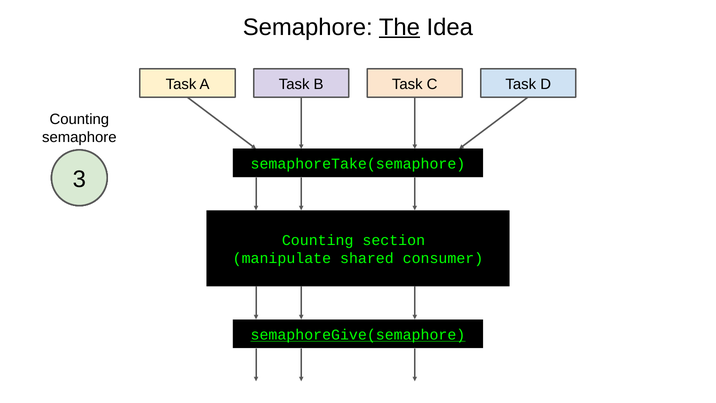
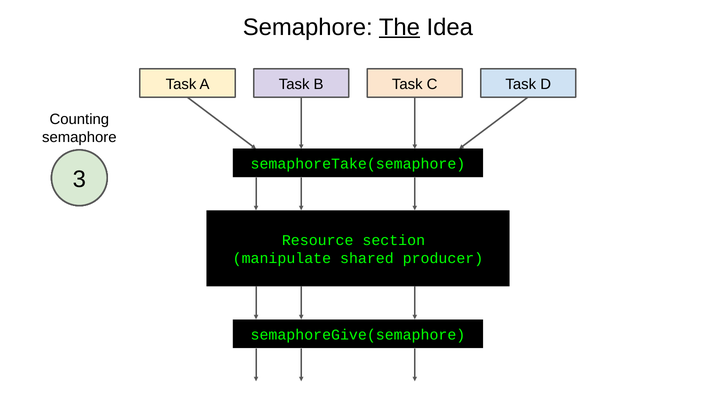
Counting at (318, 240): Counting -> Resource
consumer: consumer -> producer
semaphoreGive(semaphore underline: present -> none
